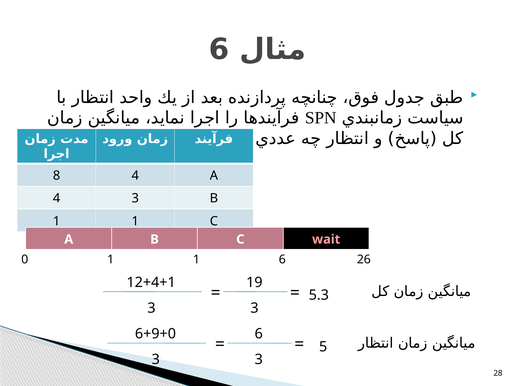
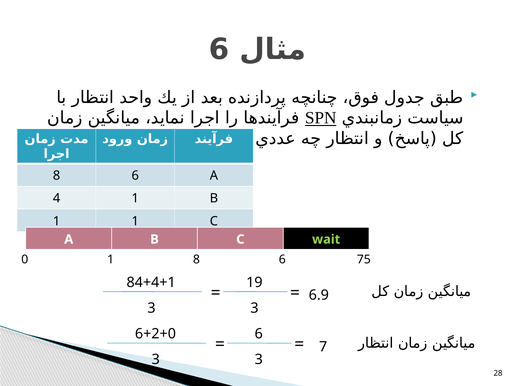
SPN underline: none -> present
4 at (135, 176): 4 -> 6
4 3: 3 -> 1
wait colour: pink -> light green
0 1 1: 1 -> 8
26: 26 -> 75
12+4+1: 12+4+1 -> 84+4+1
5.3: 5.3 -> 6.9
6+9+0: 6+9+0 -> 6+2+0
5: 5 -> 7
